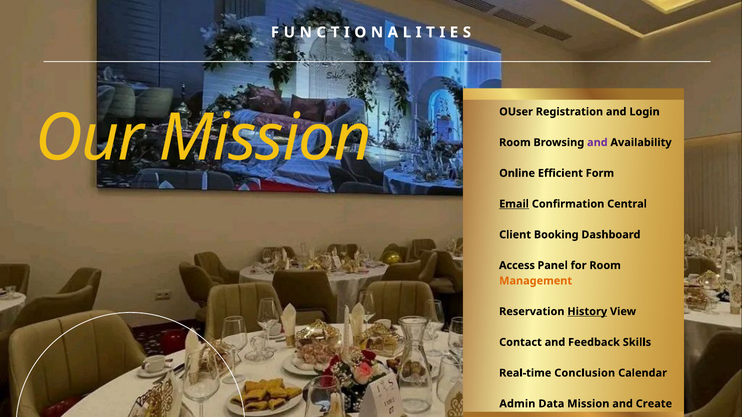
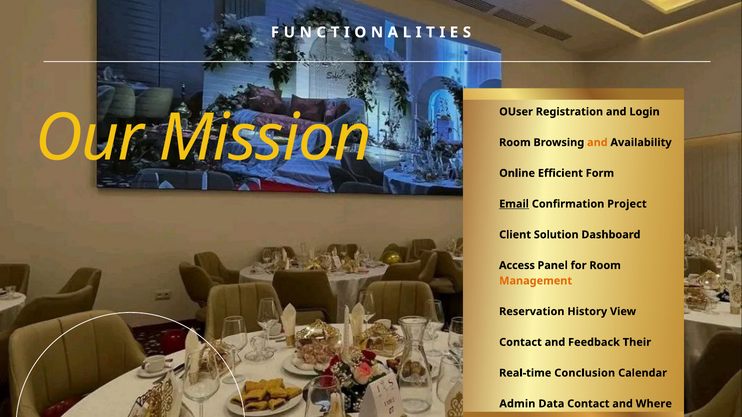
and at (597, 143) colour: purple -> orange
Central: Central -> Project
Booking: Booking -> Solution
History underline: present -> none
Skills: Skills -> Their
Data Mission: Mission -> Contact
Create: Create -> Where
